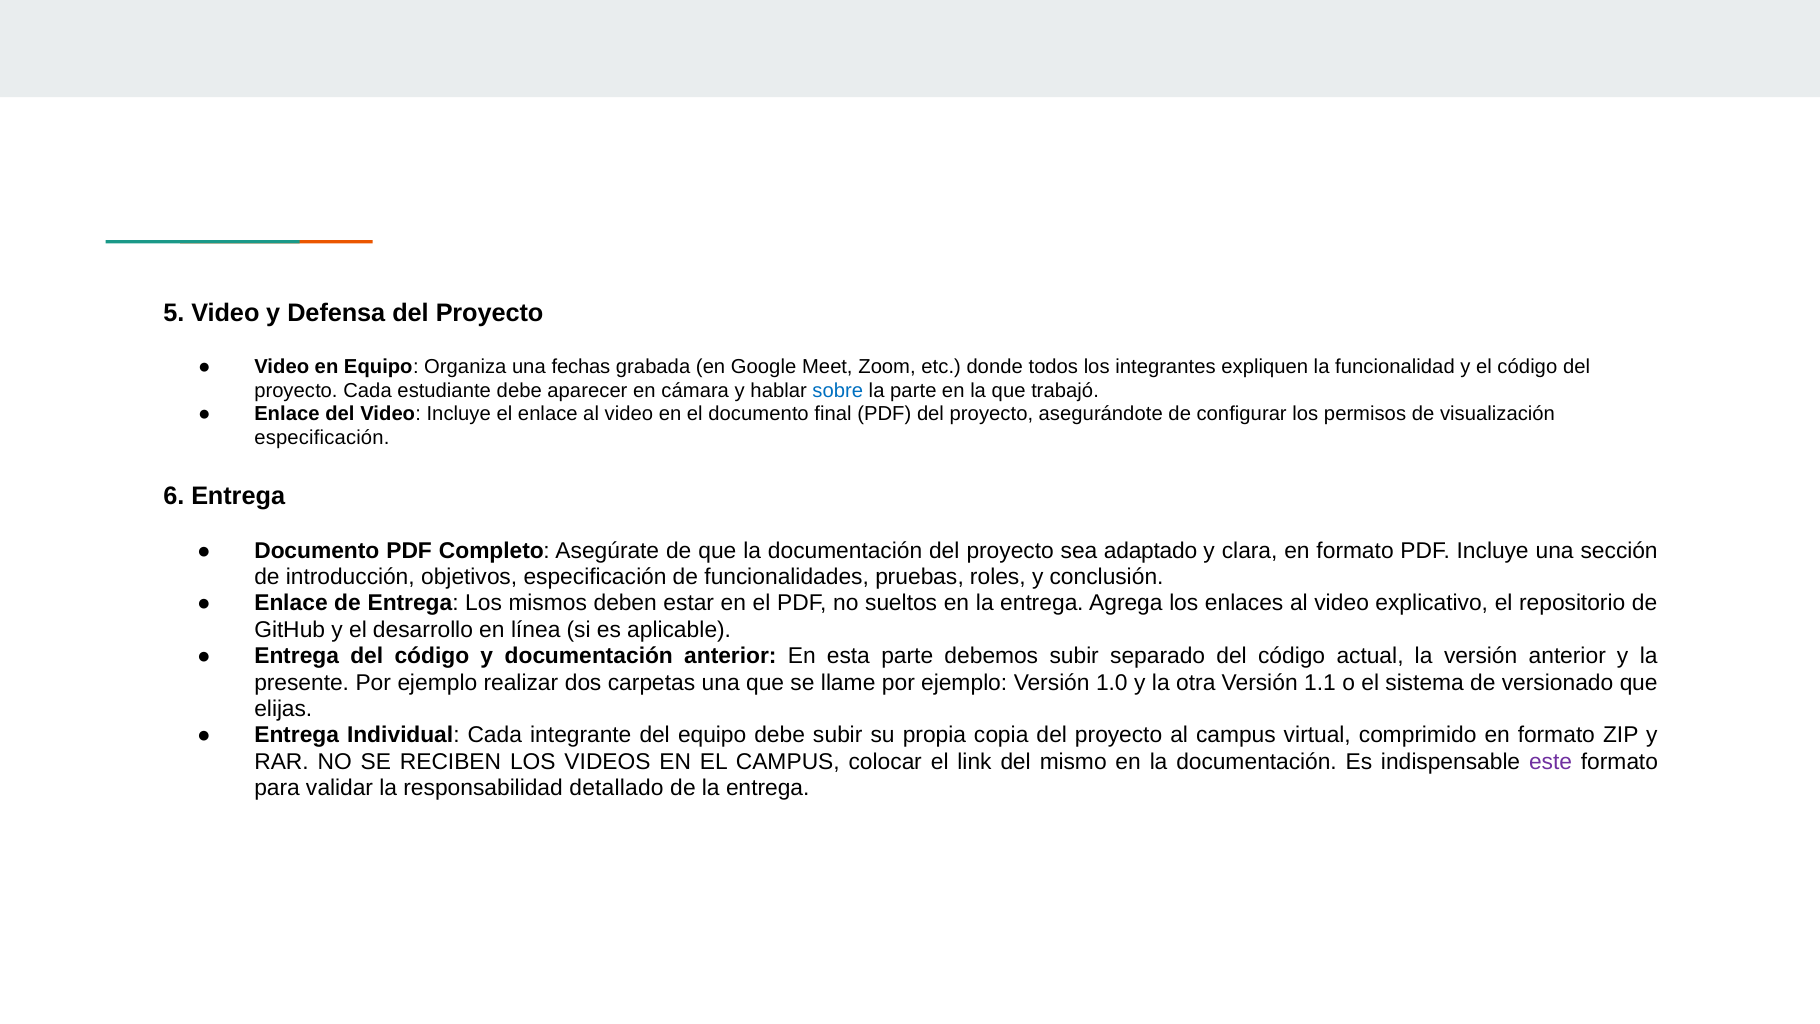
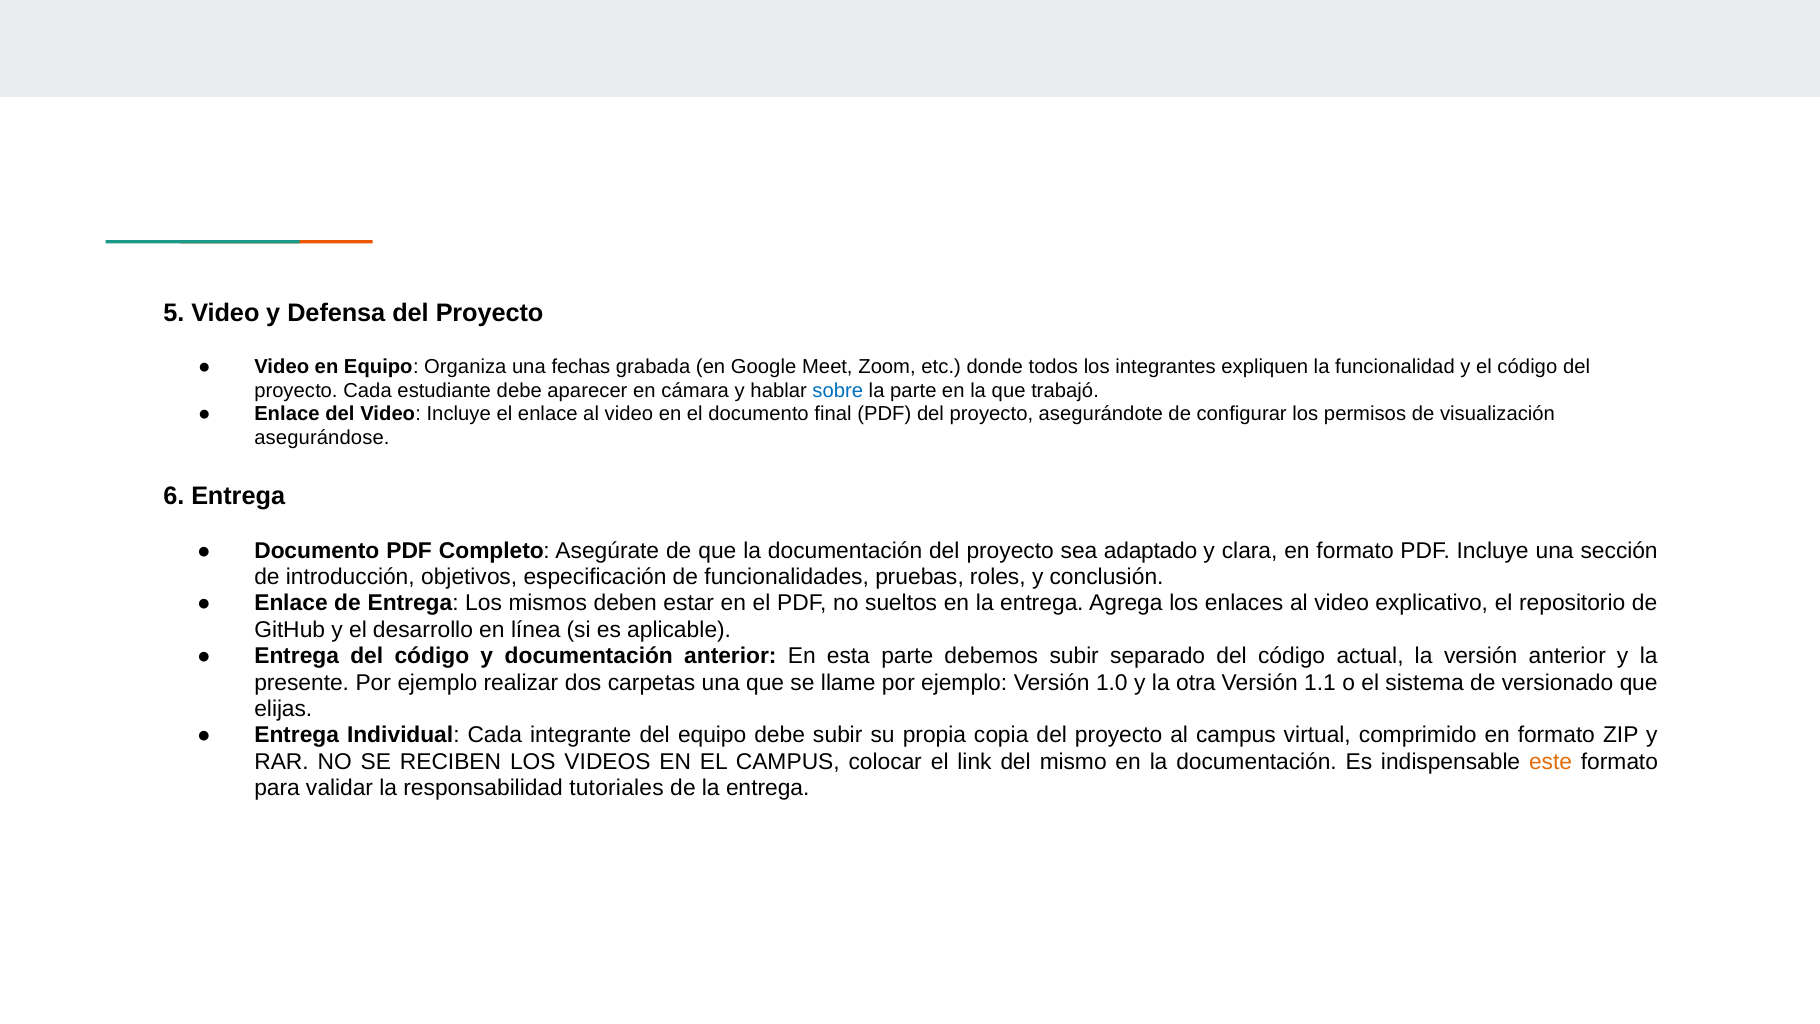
especificación at (322, 437): especificación -> asegurándose
este colour: purple -> orange
detallado: detallado -> tutoriales
